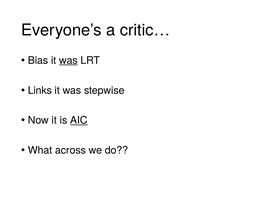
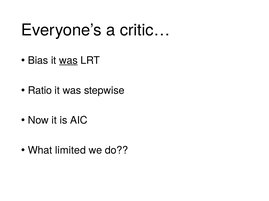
Links: Links -> Ratio
AIC underline: present -> none
across: across -> limited
